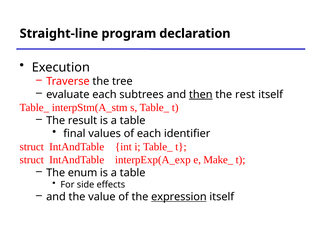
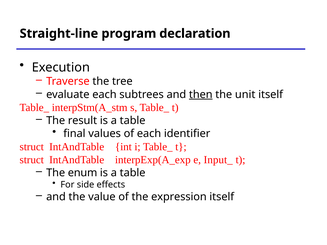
rest: rest -> unit
Make_: Make_ -> Input_
expression underline: present -> none
